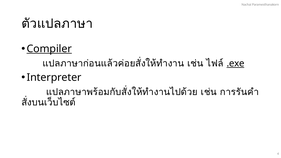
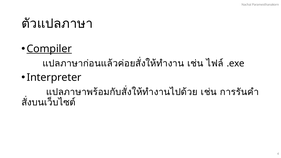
.exe underline: present -> none
